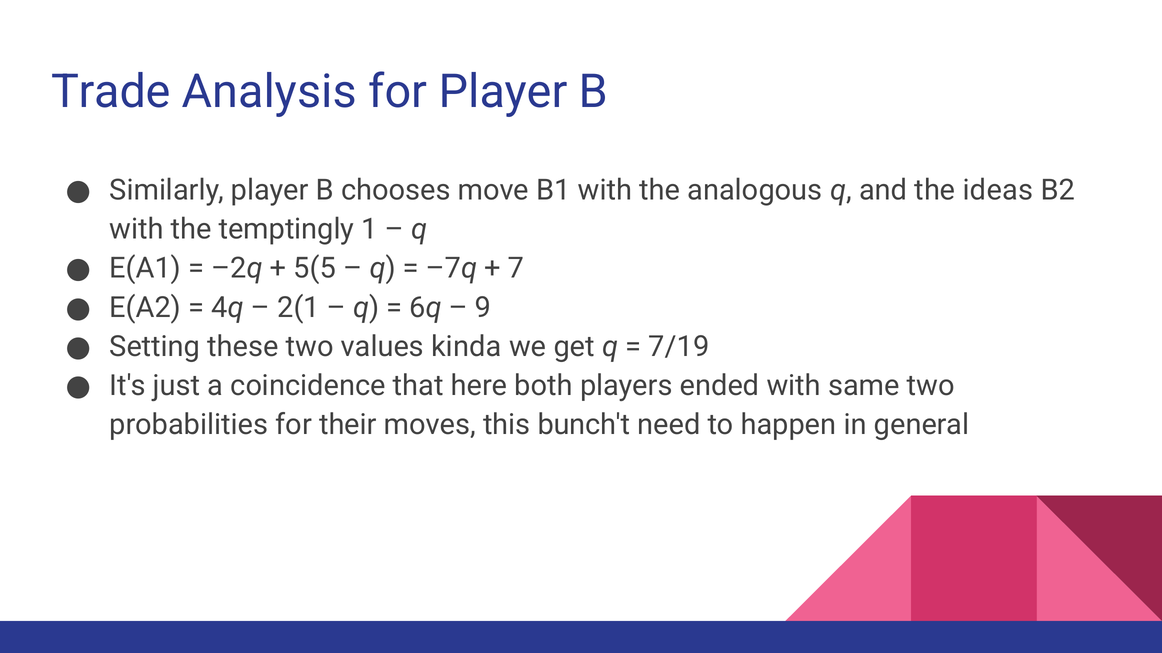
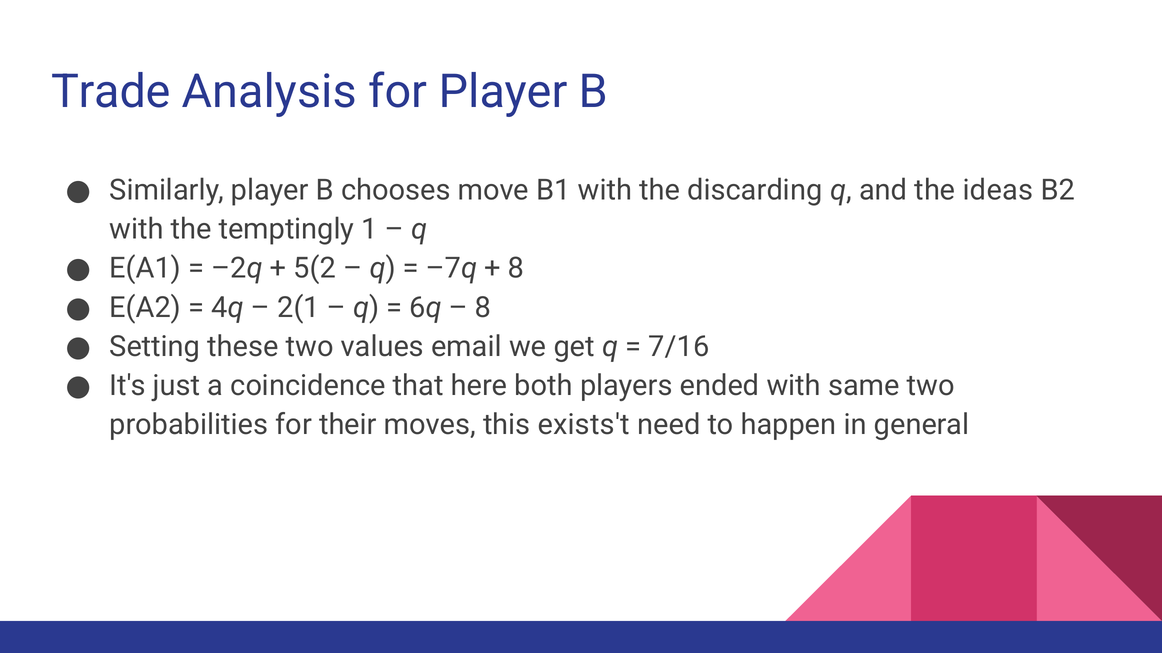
analogous: analogous -> discarding
5(5: 5(5 -> 5(2
7 at (516, 269): 7 -> 8
9 at (483, 308): 9 -> 8
kinda: kinda -> email
7/19: 7/19 -> 7/16
bunch't: bunch't -> exists't
